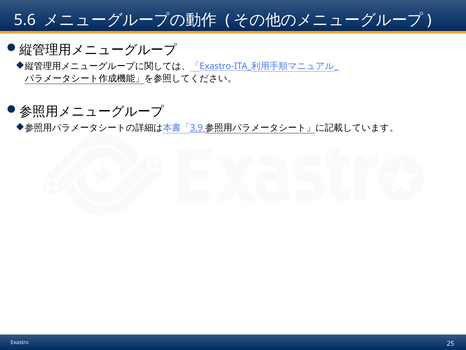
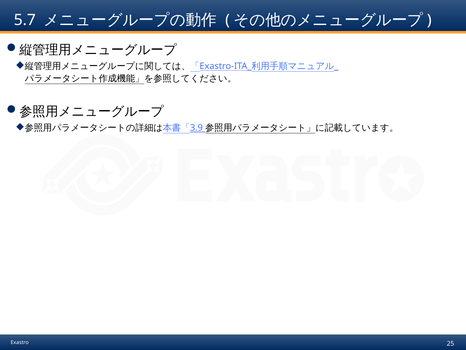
5.6: 5.6 -> 5.7
